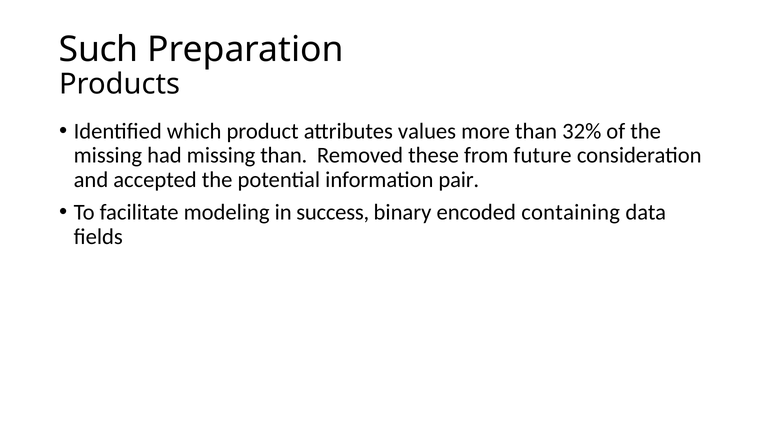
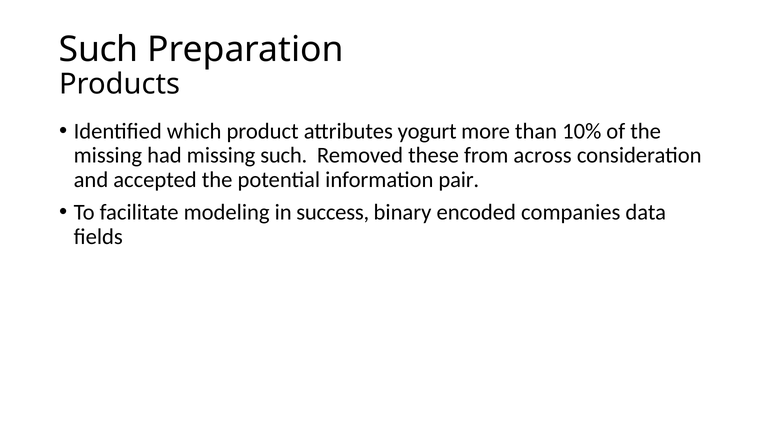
values: values -> yogurt
32%: 32% -> 10%
missing than: than -> such
future: future -> across
containing: containing -> companies
